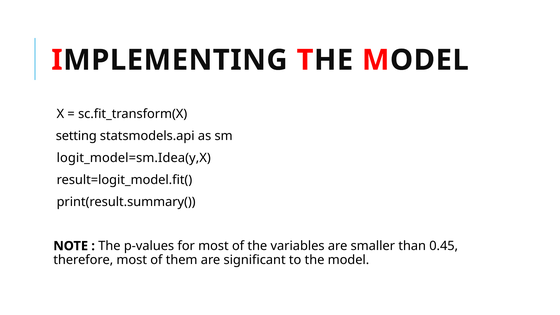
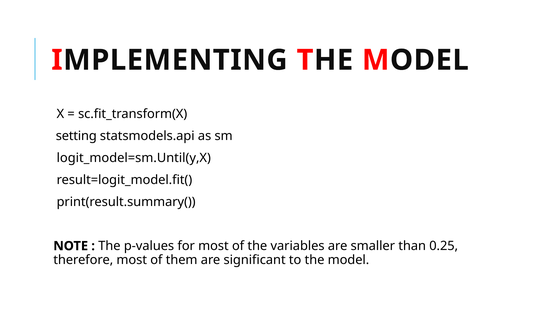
logit_model=sm.Idea(y,X: logit_model=sm.Idea(y,X -> logit_model=sm.Until(y,X
0.45: 0.45 -> 0.25
